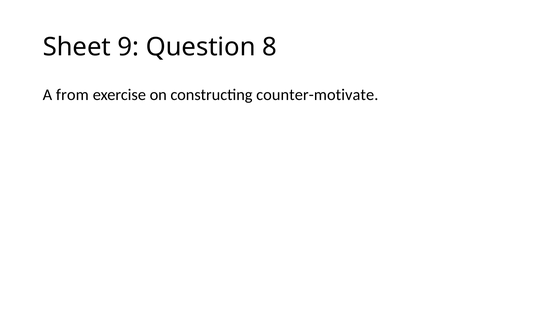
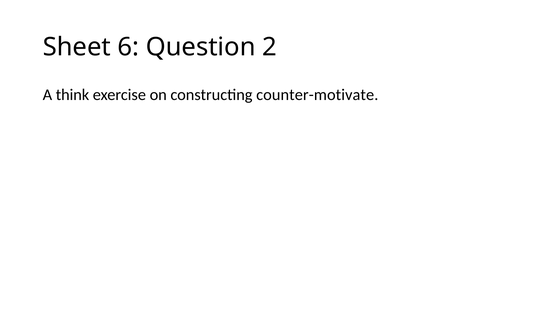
9: 9 -> 6
8: 8 -> 2
from: from -> think
